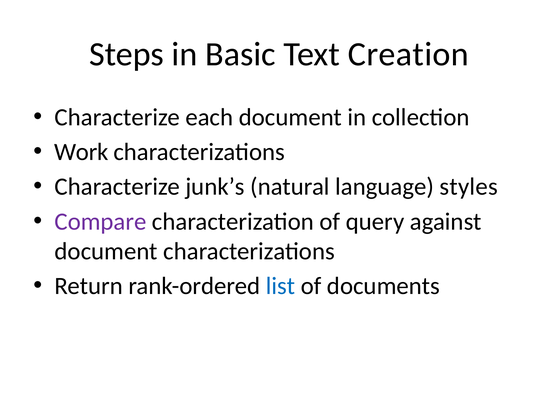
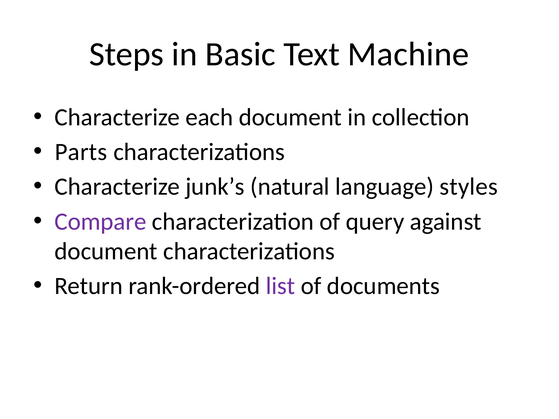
Creation: Creation -> Machine
Work: Work -> Parts
list colour: blue -> purple
